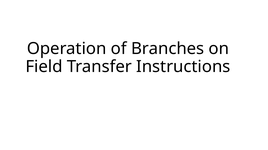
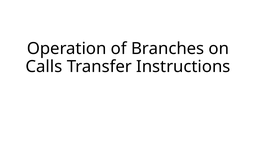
Field: Field -> Calls
